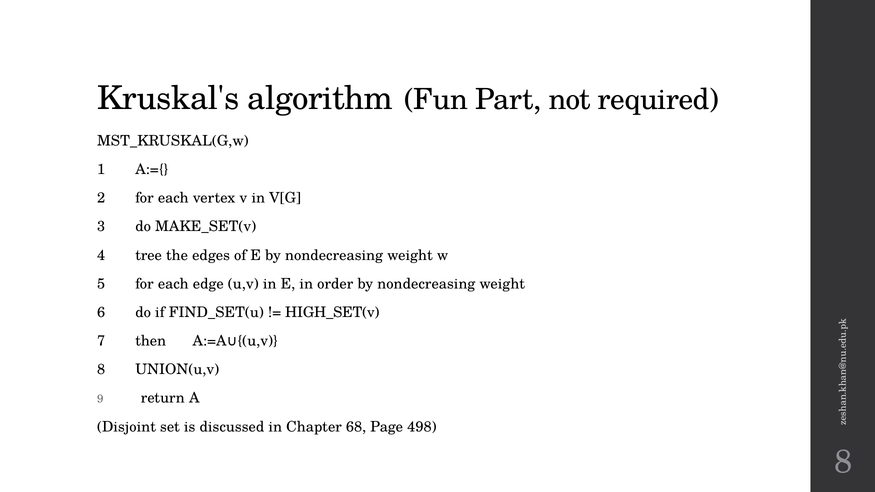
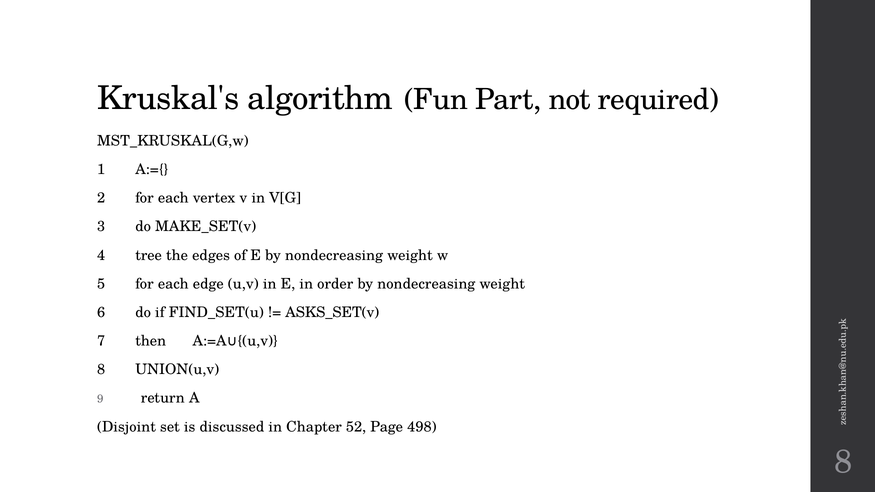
HIGH_SET(v: HIGH_SET(v -> ASKS_SET(v
68: 68 -> 52
